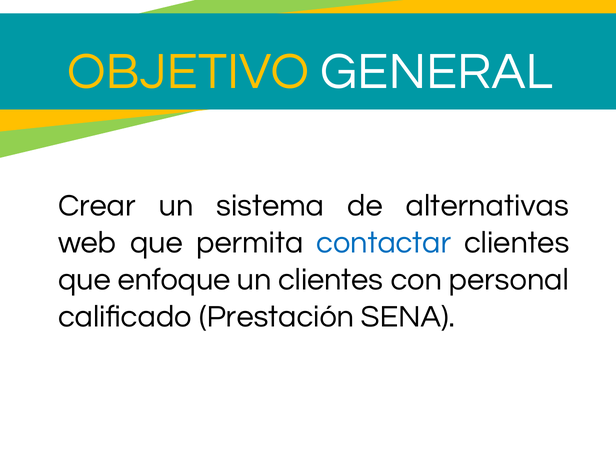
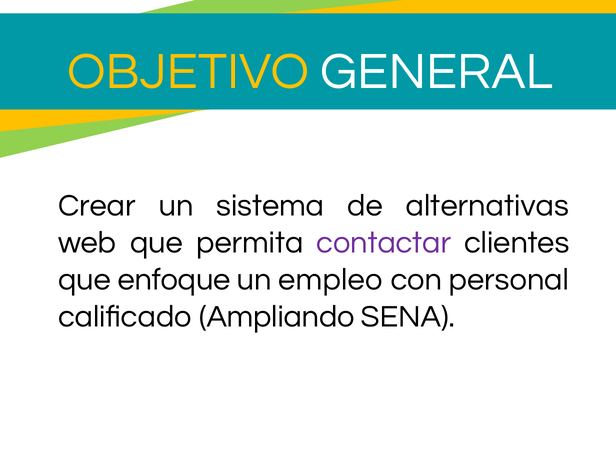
contactar colour: blue -> purple
un clientes: clientes -> empleo
Prestación: Prestación -> Ampliando
